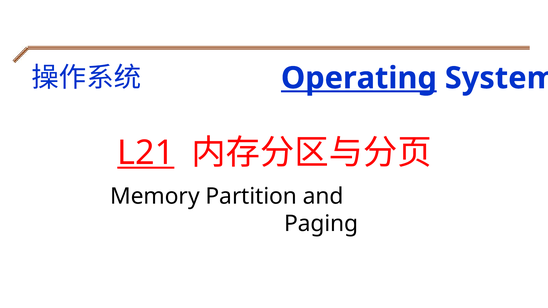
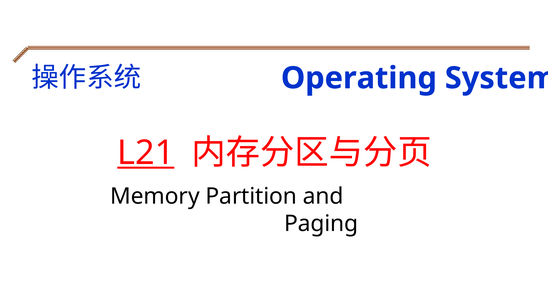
Operating underline: present -> none
